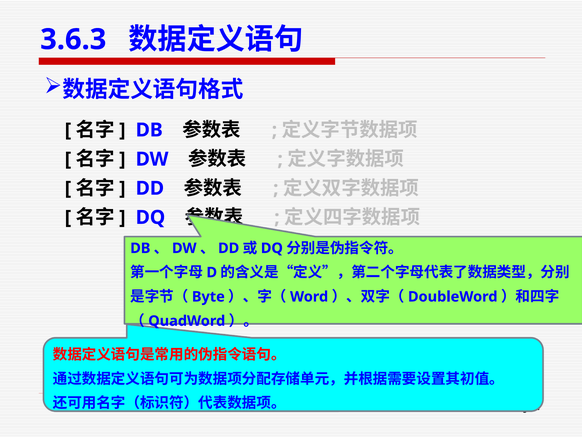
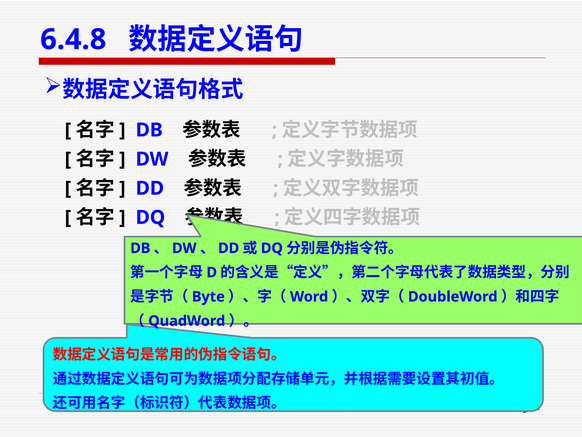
3.6.3: 3.6.3 -> 6.4.8
